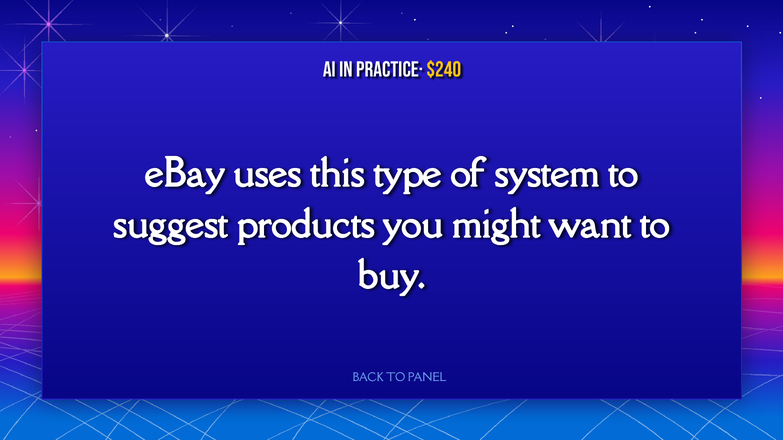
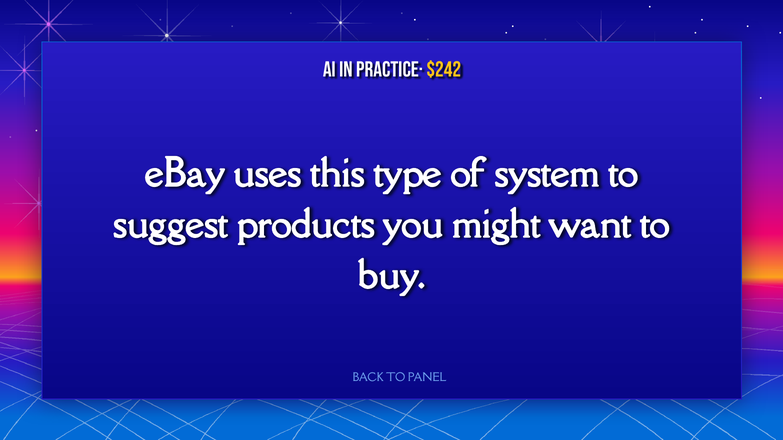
$240: $240 -> $242
